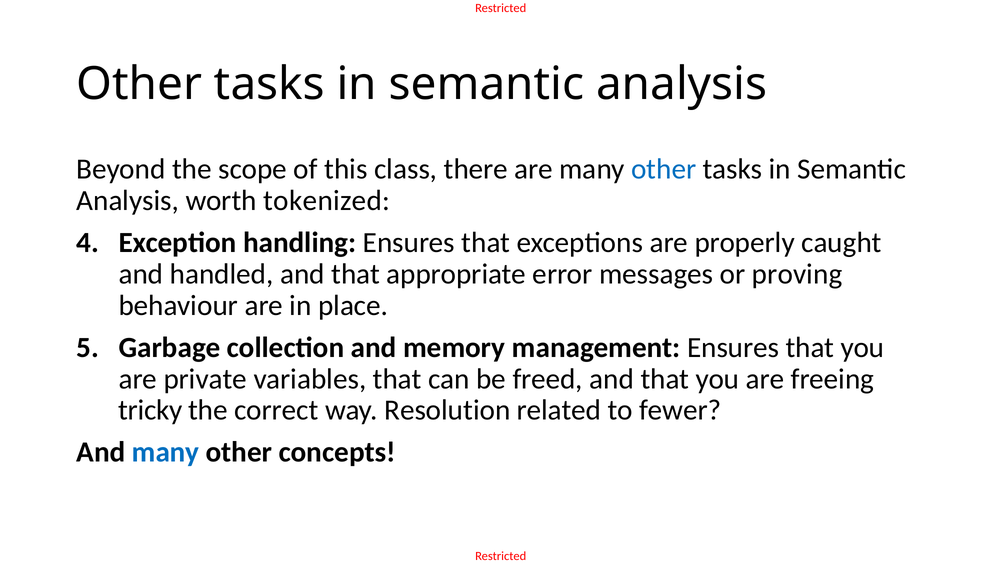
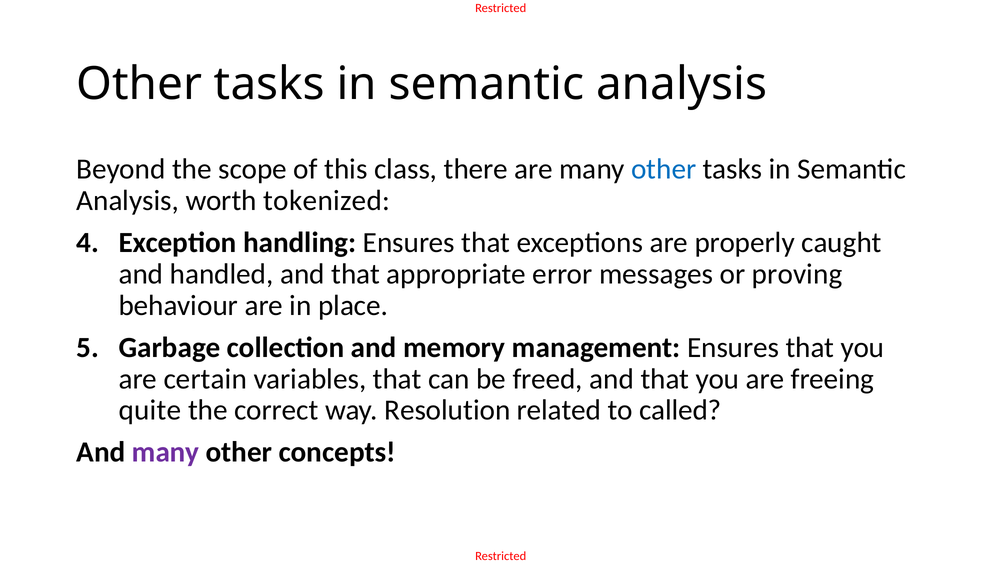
private: private -> certain
tricky: tricky -> quite
fewer: fewer -> called
many at (166, 453) colour: blue -> purple
